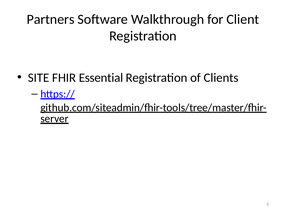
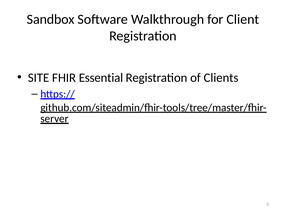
Partners: Partners -> Sandbox
